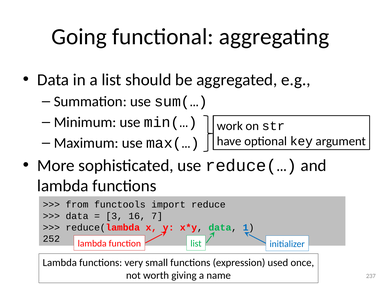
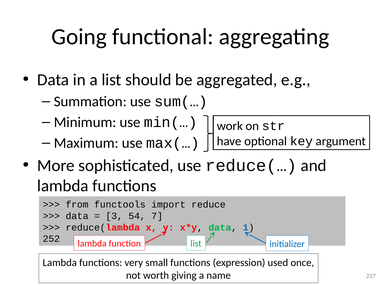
16: 16 -> 54
